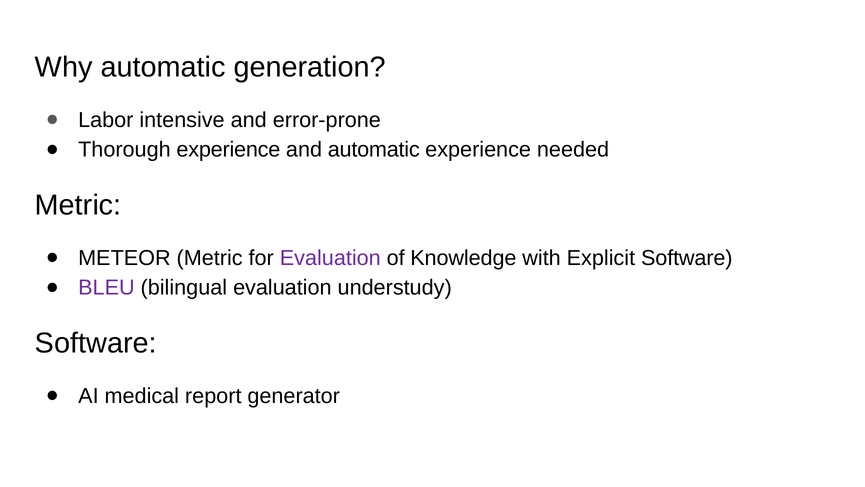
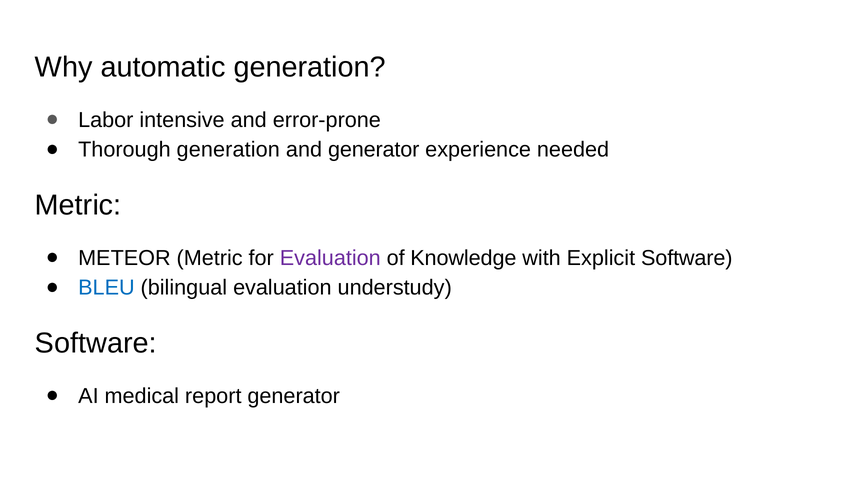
Thorough experience: experience -> generation
and automatic: automatic -> generator
BLEU colour: purple -> blue
